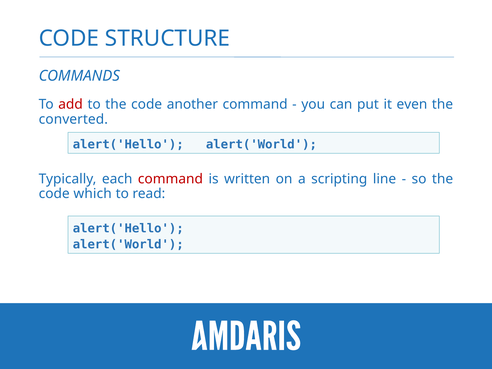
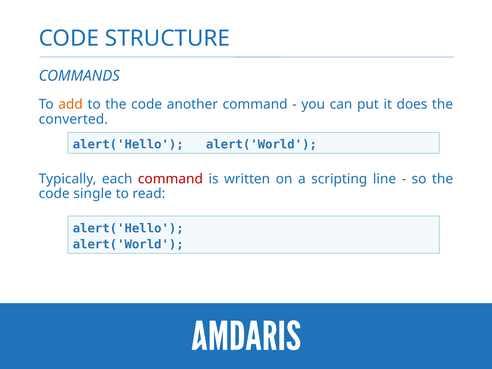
add colour: red -> orange
even: even -> does
which: which -> single
